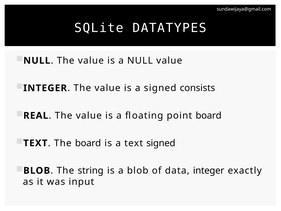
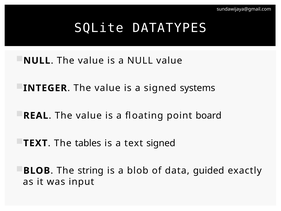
consists: consists -> systems
The board: board -> tables
data integer: integer -> guided
